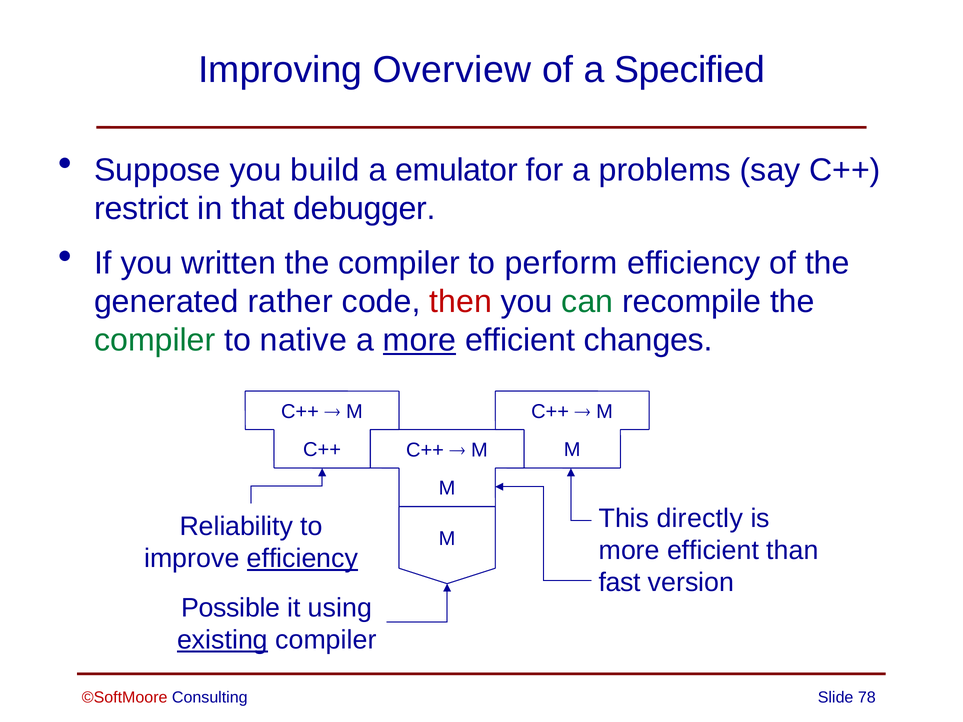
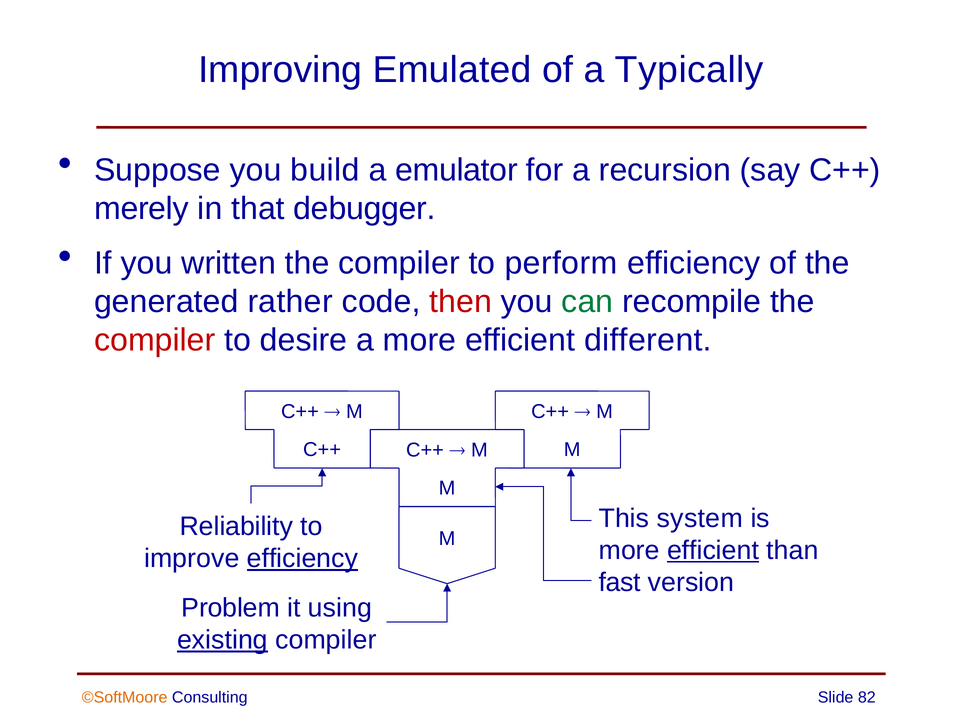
Overview: Overview -> Emulated
Specified: Specified -> Typically
problems: problems -> recursion
restrict: restrict -> merely
compiler at (155, 340) colour: green -> red
native: native -> desire
more at (420, 340) underline: present -> none
changes: changes -> different
directly: directly -> system
efficient at (713, 550) underline: none -> present
Possible: Possible -> Problem
©SoftMoore colour: red -> orange
78: 78 -> 82
